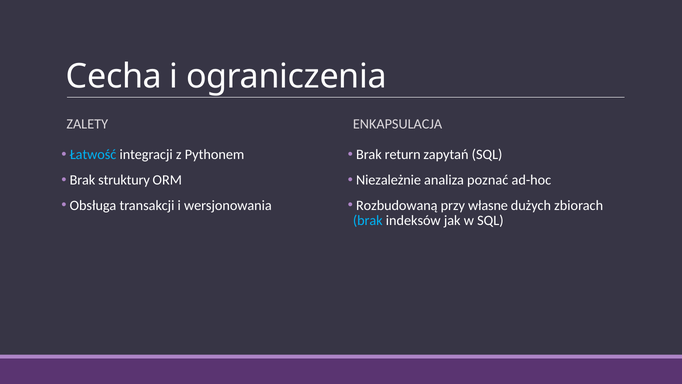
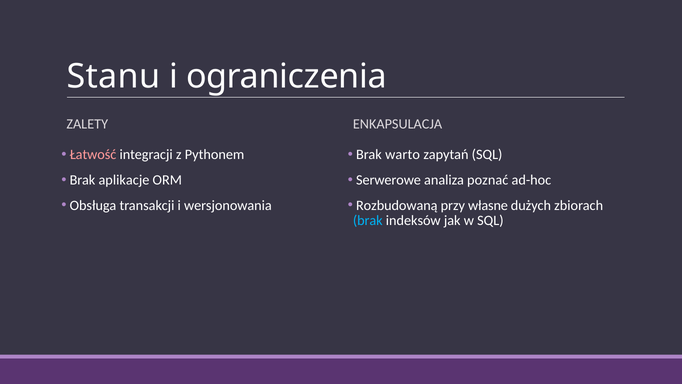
Cecha: Cecha -> Stanu
Łatwość colour: light blue -> pink
return: return -> warto
struktury: struktury -> aplikacje
Niezależnie: Niezależnie -> Serwerowe
